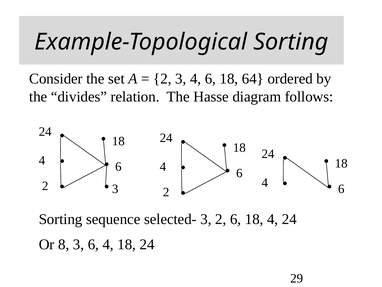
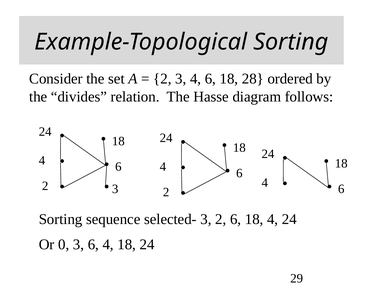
64: 64 -> 28
8: 8 -> 0
